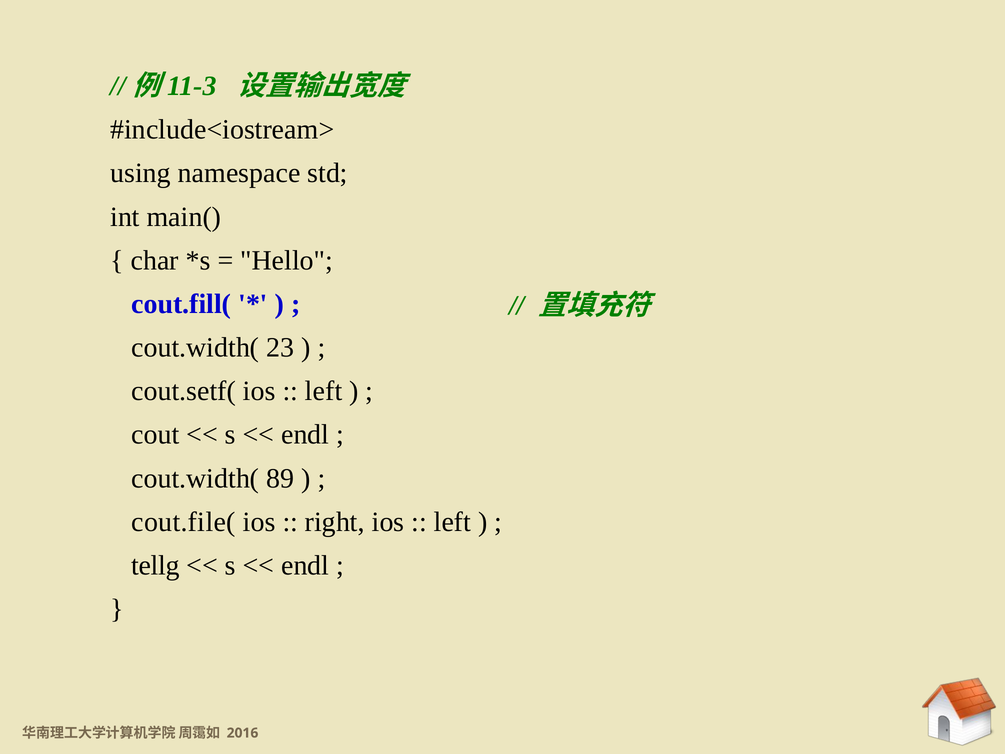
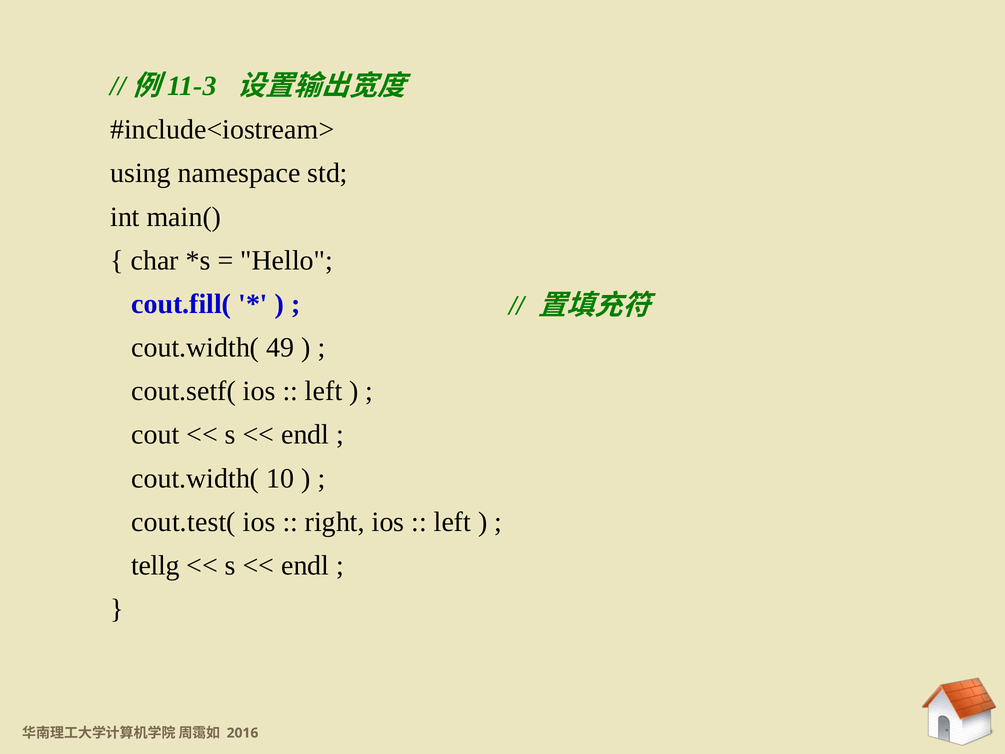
23: 23 -> 49
89: 89 -> 10
cout.file(: cout.file( -> cout.test(
